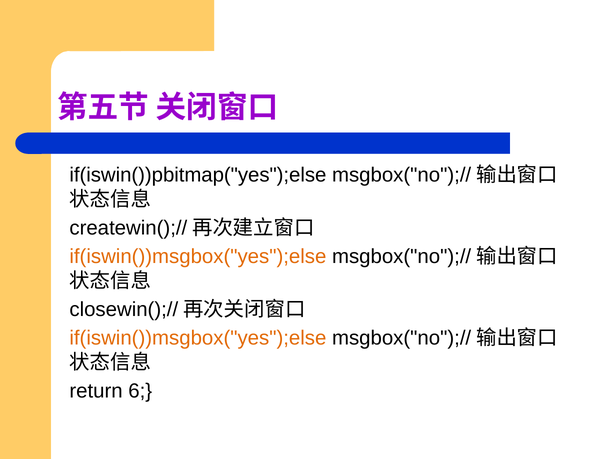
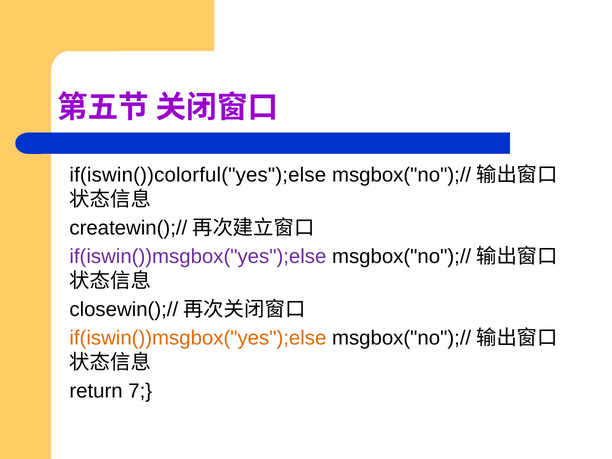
if(iswin())pbitmap("yes");else: if(iswin())pbitmap("yes");else -> if(iswin())colorful("yes");else
if(iswin())msgbox("yes");else at (198, 256) colour: orange -> purple
6: 6 -> 7
